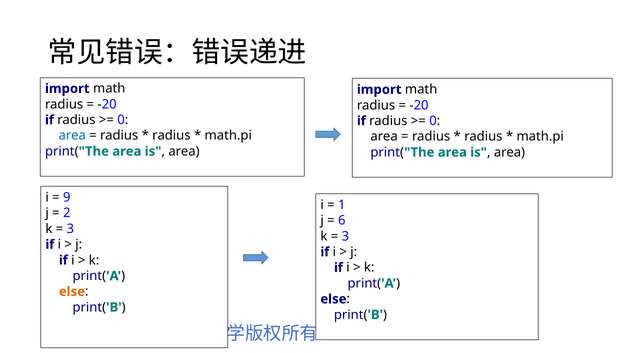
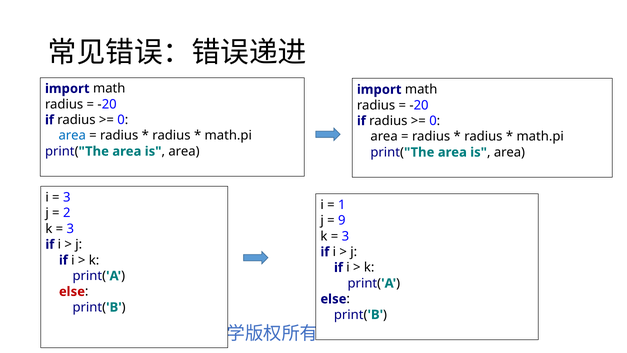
9 at (67, 197): 9 -> 3
6: 6 -> 9
else at (72, 291) colour: orange -> red
